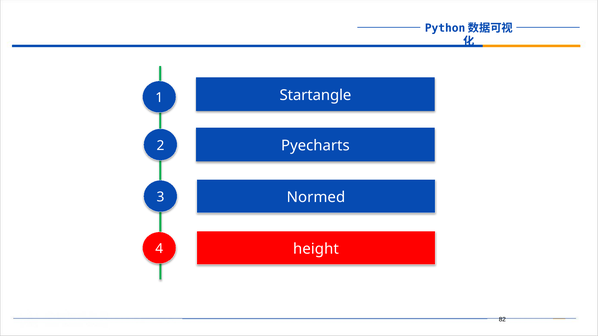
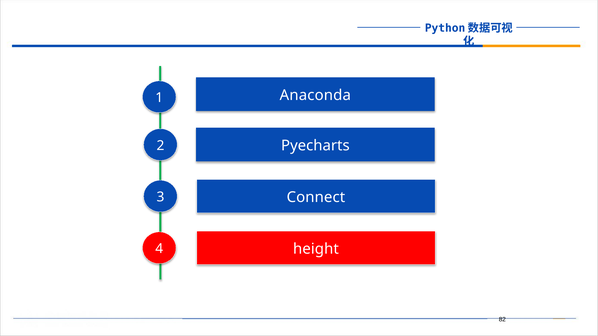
Startangle: Startangle -> Anaconda
Normed: Normed -> Connect
